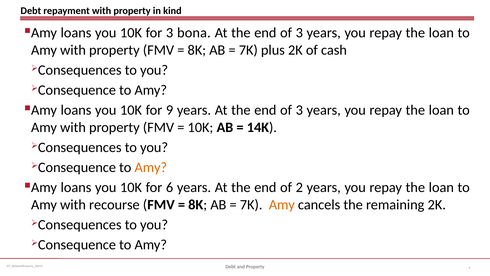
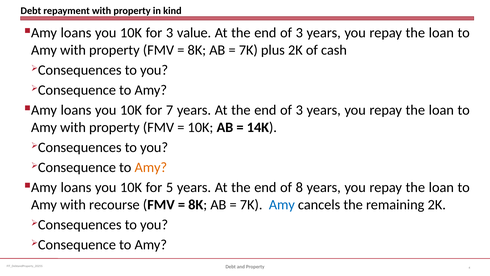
bona: bona -> value
9: 9 -> 7
6: 6 -> 5
2: 2 -> 8
Amy at (282, 204) colour: orange -> blue
